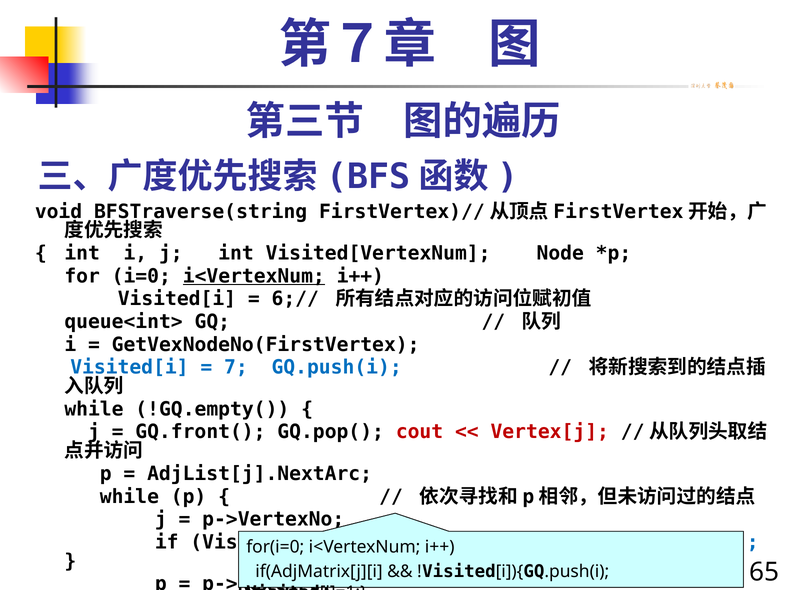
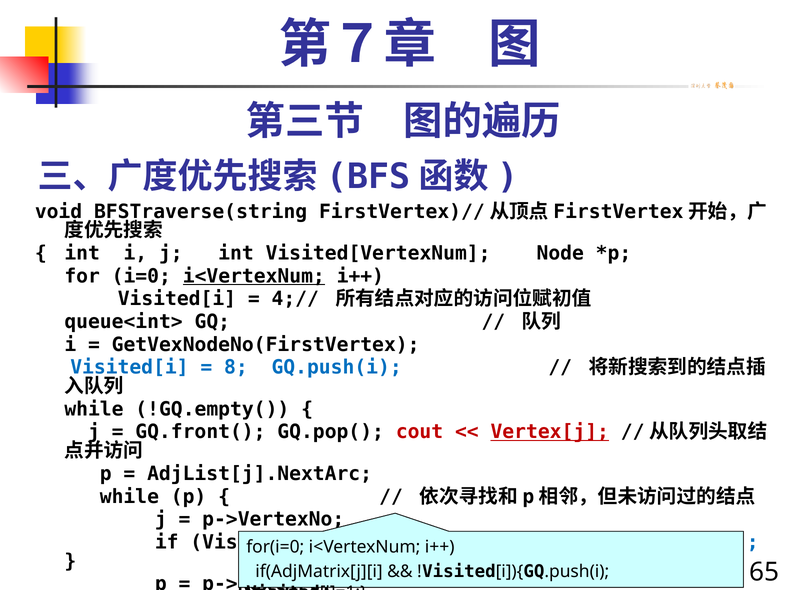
6;//: 6;// -> 4;//
7: 7 -> 8
Vertex[j underline: none -> present
